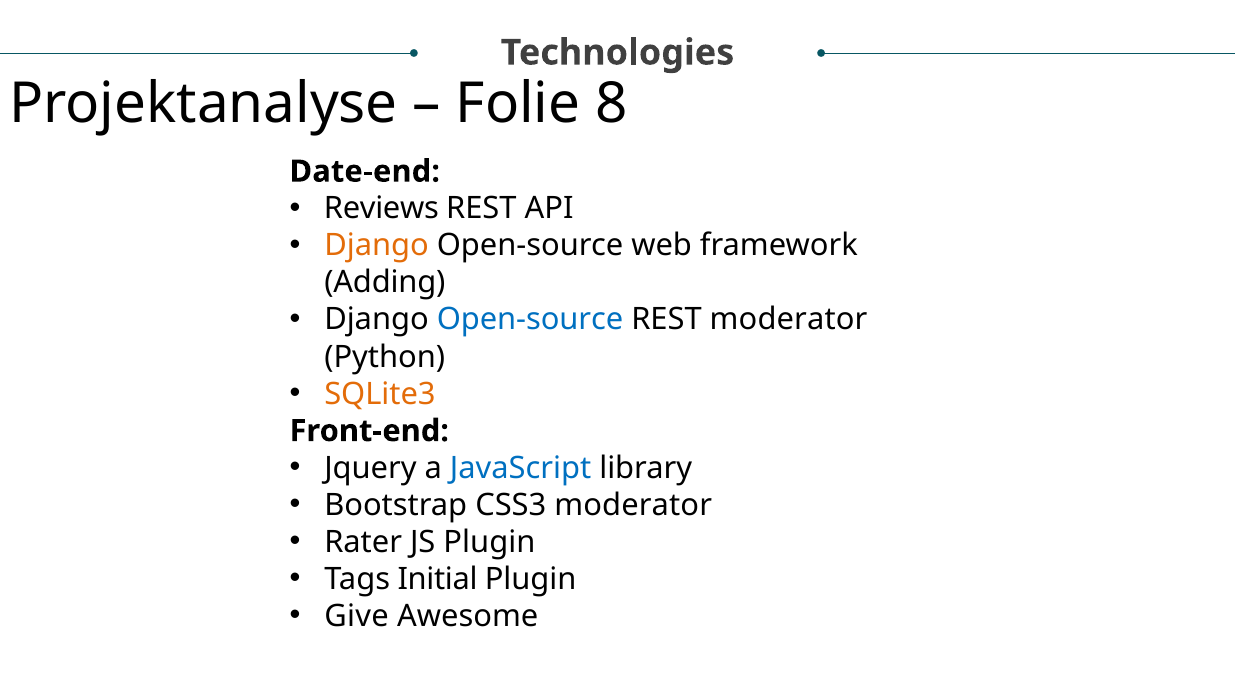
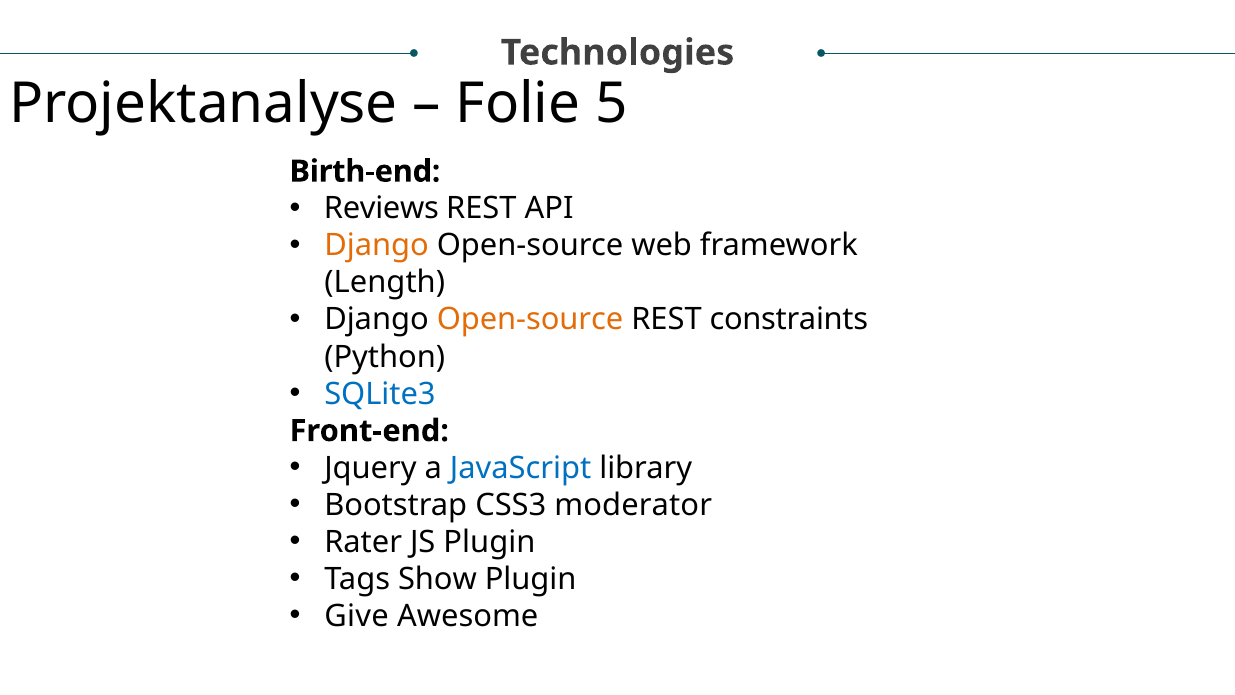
8: 8 -> 5
Date-end: Date-end -> Birth-end
Adding: Adding -> Length
Open-source at (530, 320) colour: blue -> orange
REST moderator: moderator -> constraints
SQLite3 colour: orange -> blue
Initial: Initial -> Show
